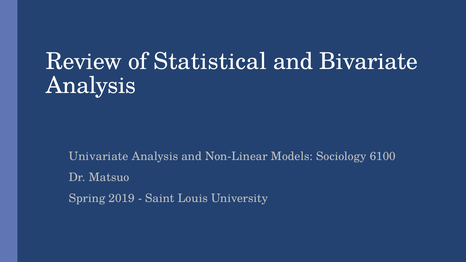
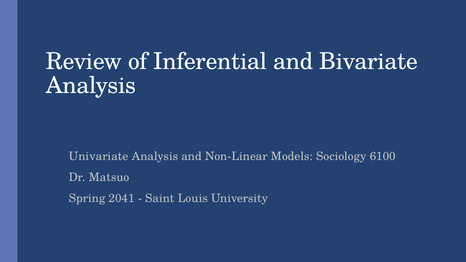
Statistical: Statistical -> Inferential
2019: 2019 -> 2041
